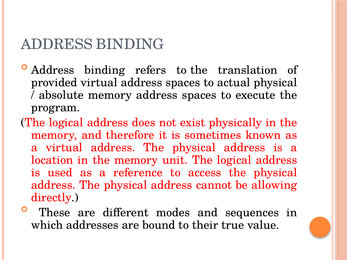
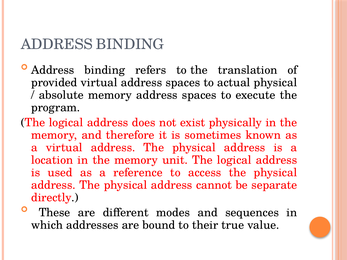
allowing: allowing -> separate
